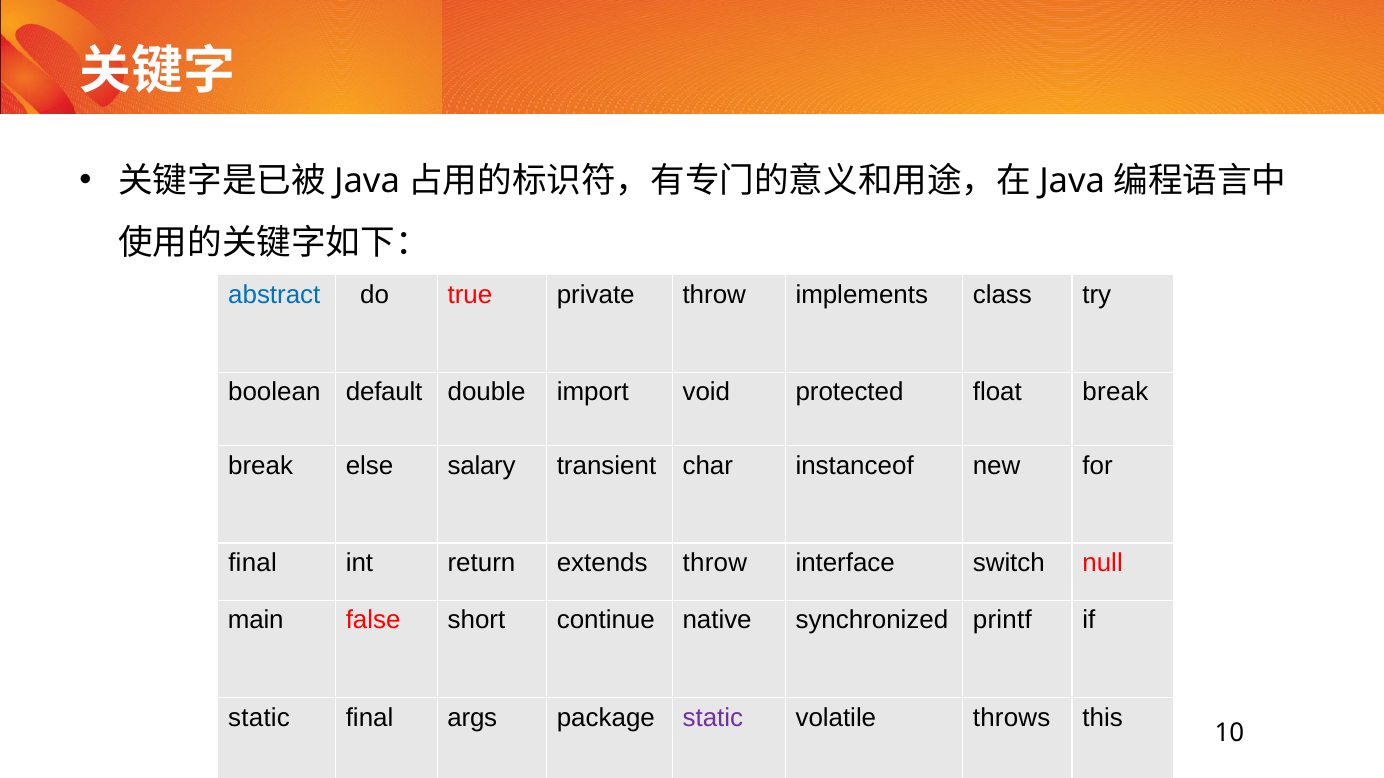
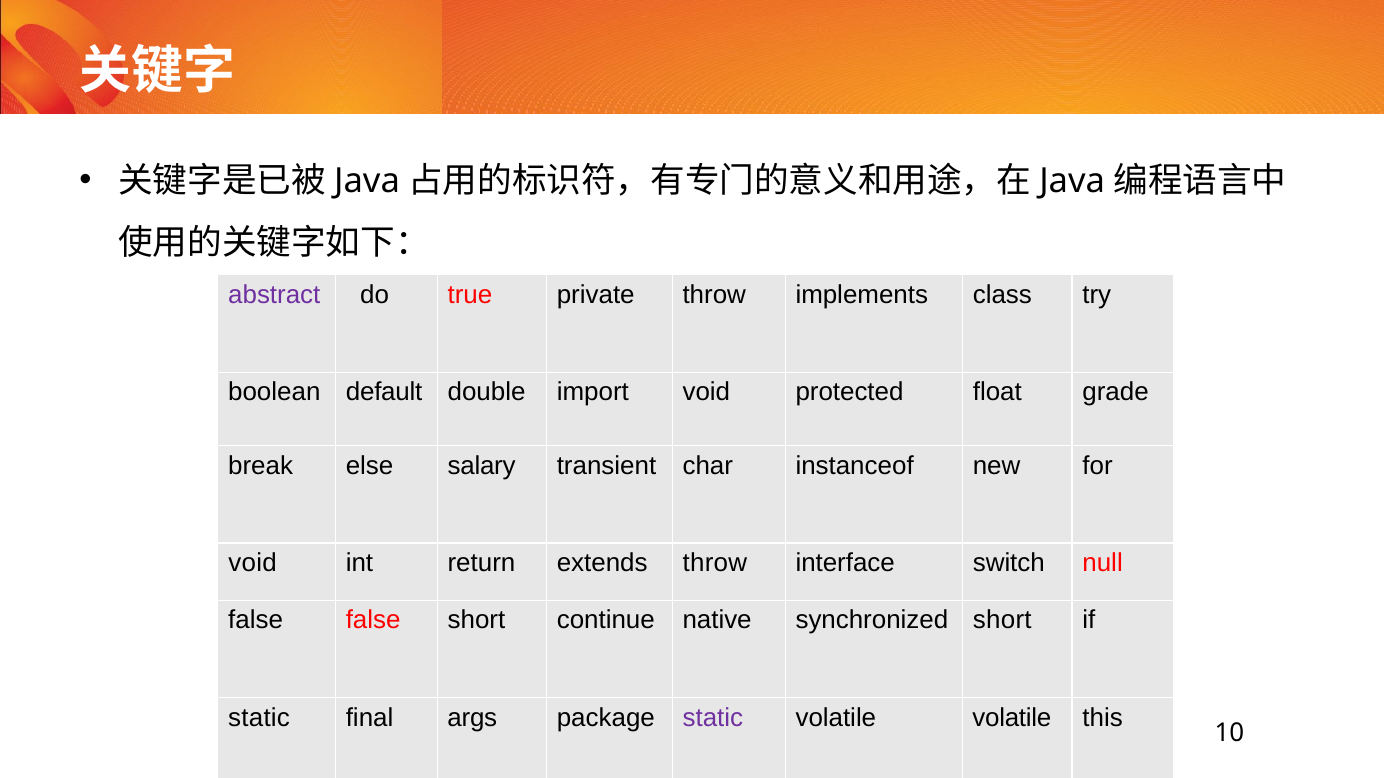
abstract colour: blue -> purple
float break: break -> grade
final at (253, 563): final -> void
main at (256, 621): main -> false
synchronized printf: printf -> short
volatile throws: throws -> volatile
